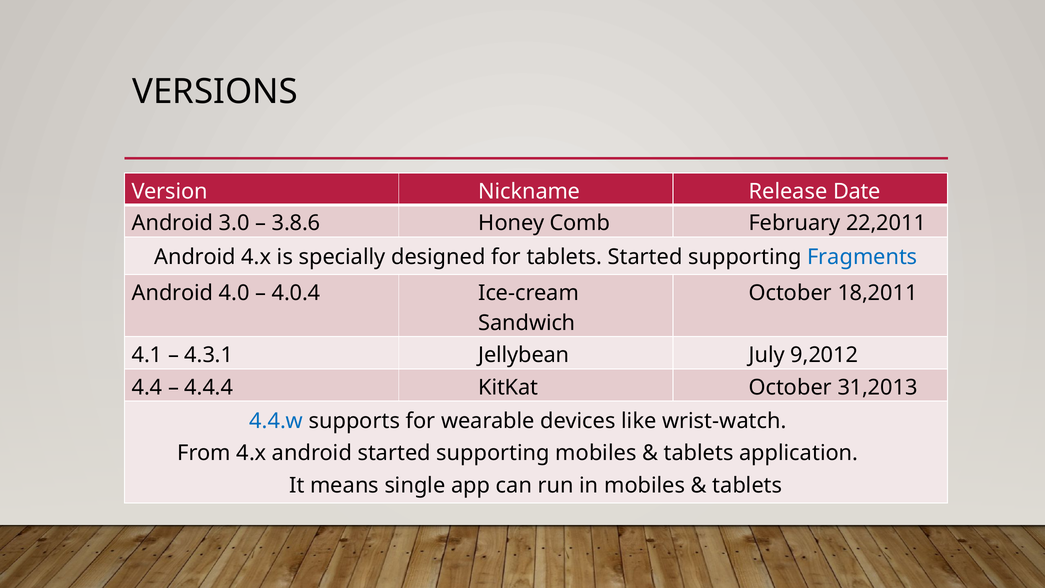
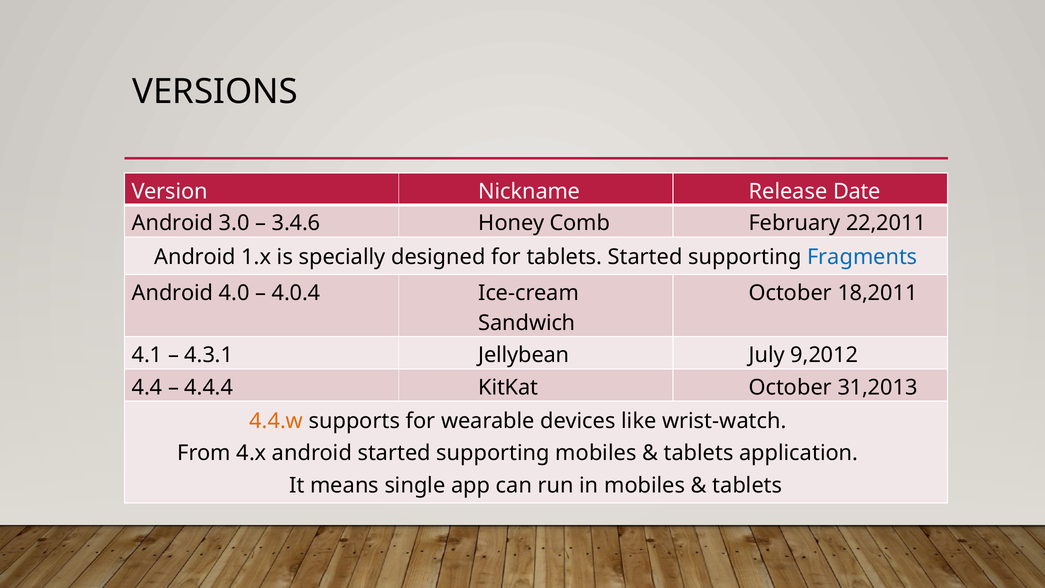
3.8.6: 3.8.6 -> 3.4.6
Android 4.x: 4.x -> 1.x
4.4.w colour: blue -> orange
